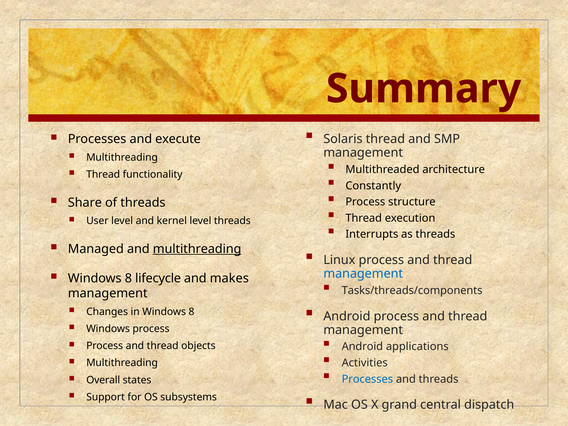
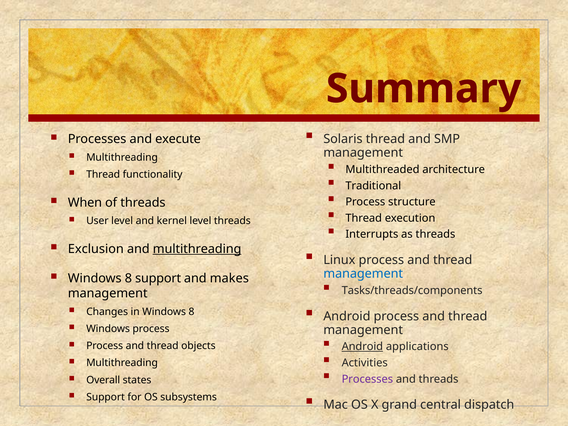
Constantly: Constantly -> Traditional
Share: Share -> When
Managed: Managed -> Exclusion
8 lifecycle: lifecycle -> support
Android at (362, 347) underline: none -> present
Processes at (367, 379) colour: blue -> purple
